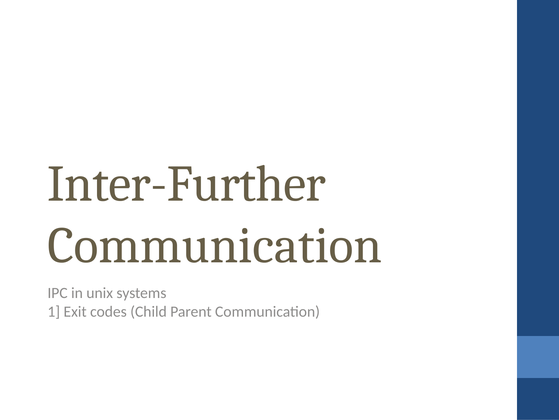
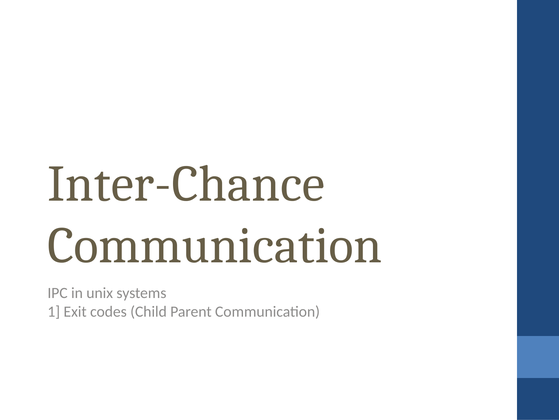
Inter-Further: Inter-Further -> Inter-Chance
